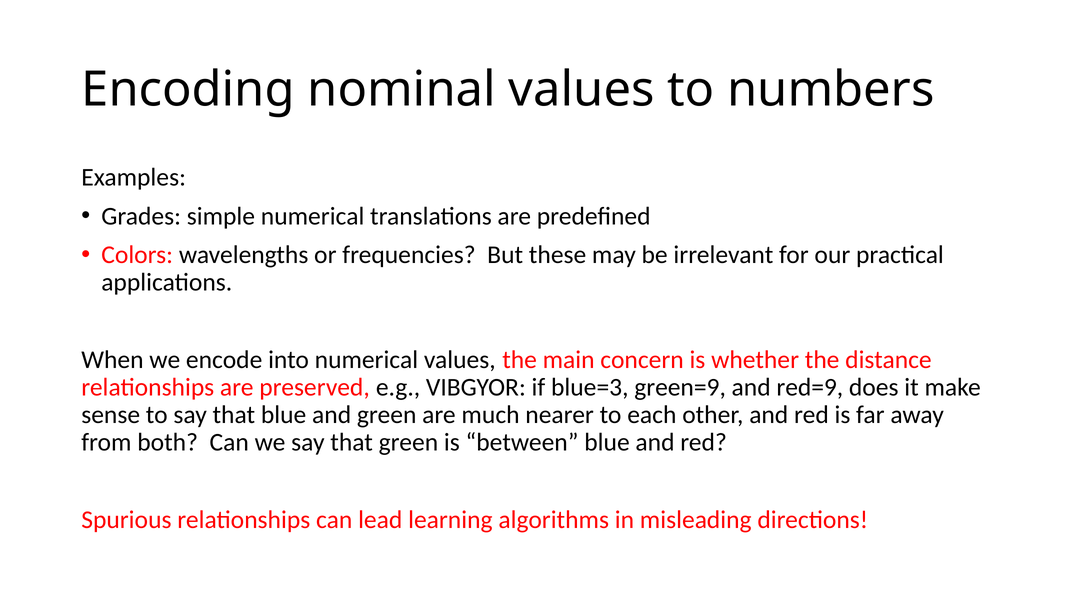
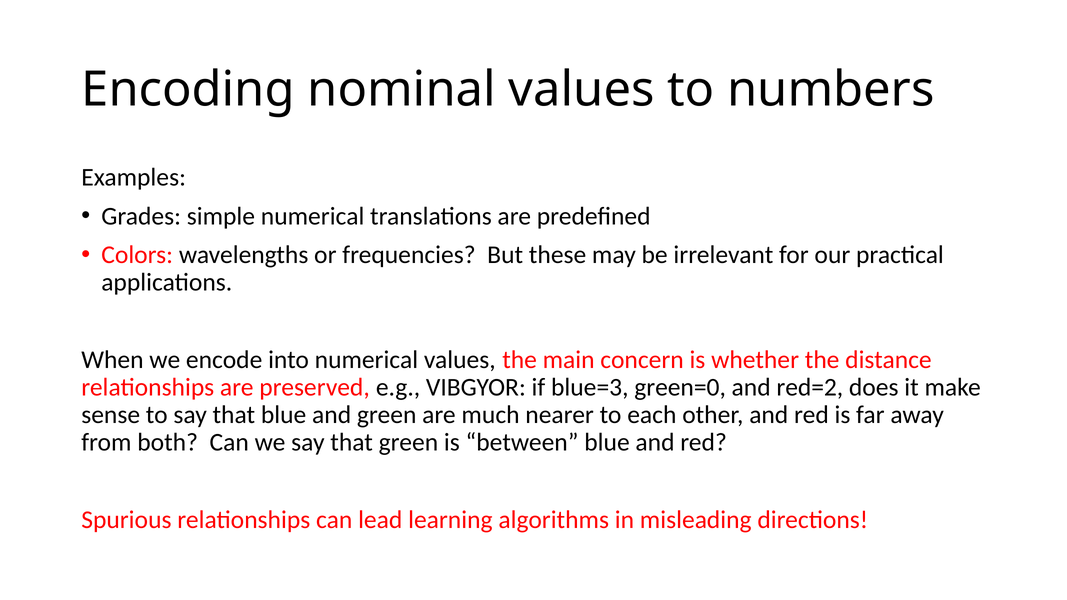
green=9: green=9 -> green=0
red=9: red=9 -> red=2
